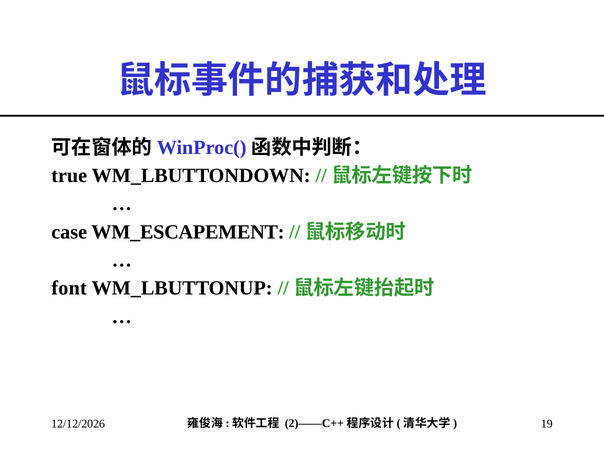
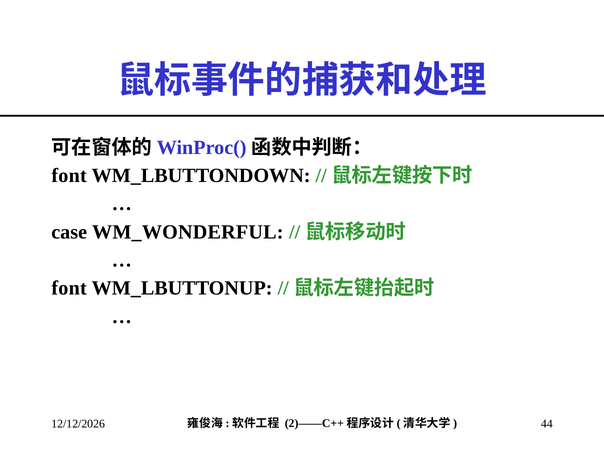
true at (69, 176): true -> font
WM_ESCAPEMENT: WM_ESCAPEMENT -> WM_WONDERFUL
19: 19 -> 44
